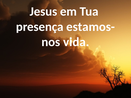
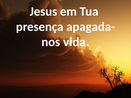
estamos-: estamos- -> apagada-
